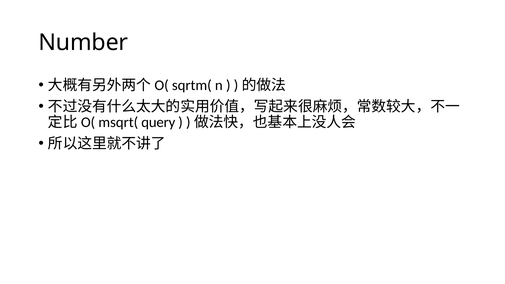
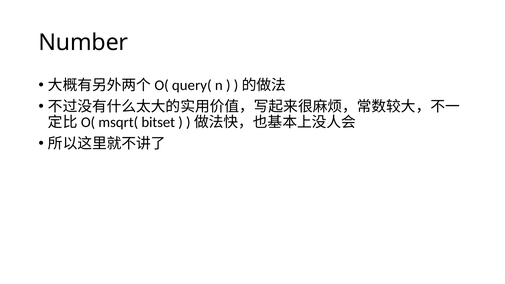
sqrtm(: sqrtm( -> query(
query: query -> bitset
